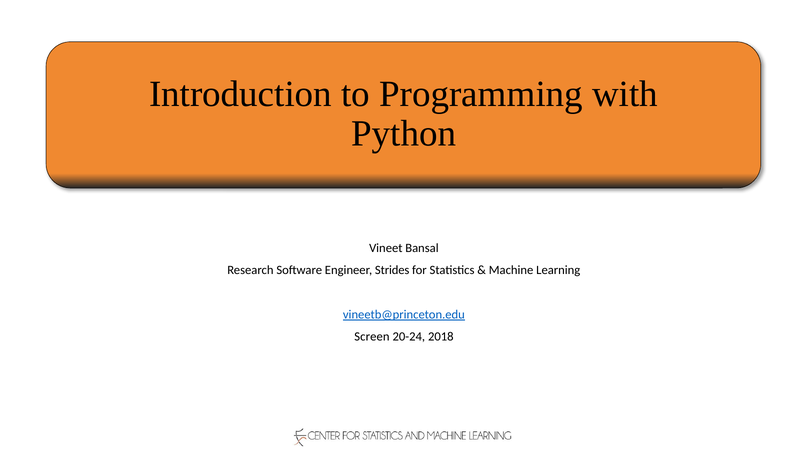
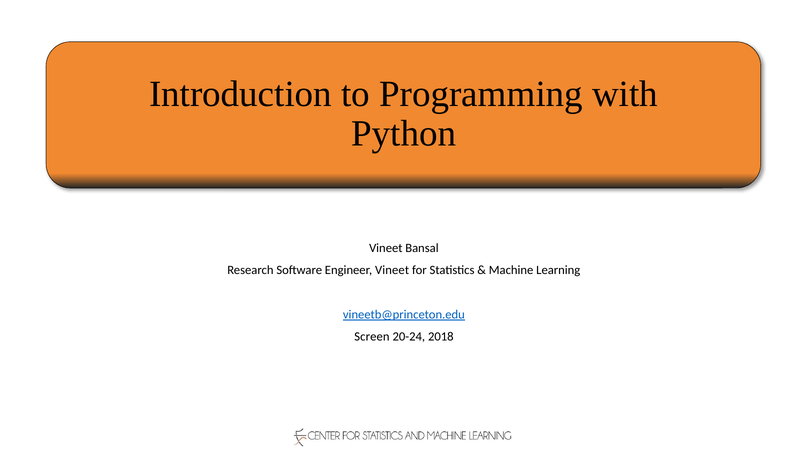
Engineer Strides: Strides -> Vineet
